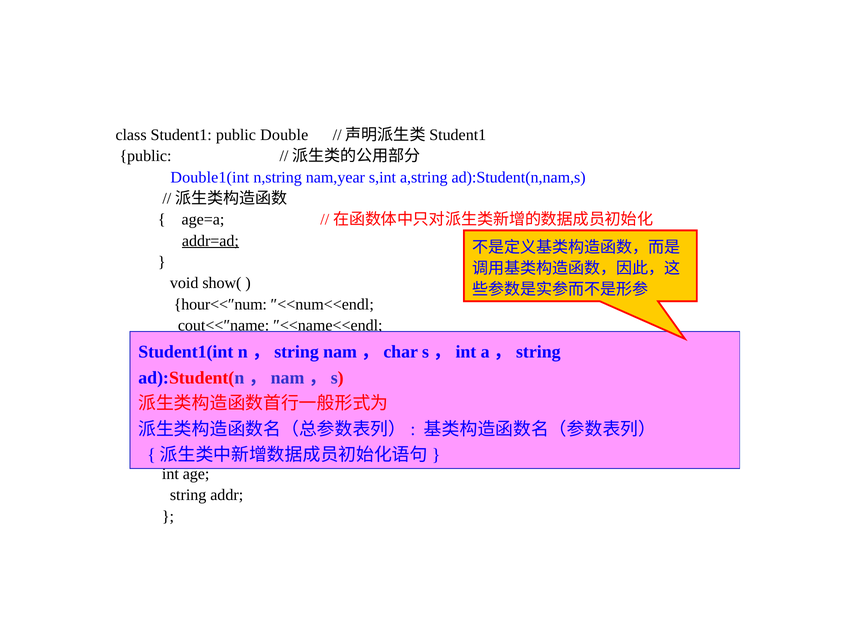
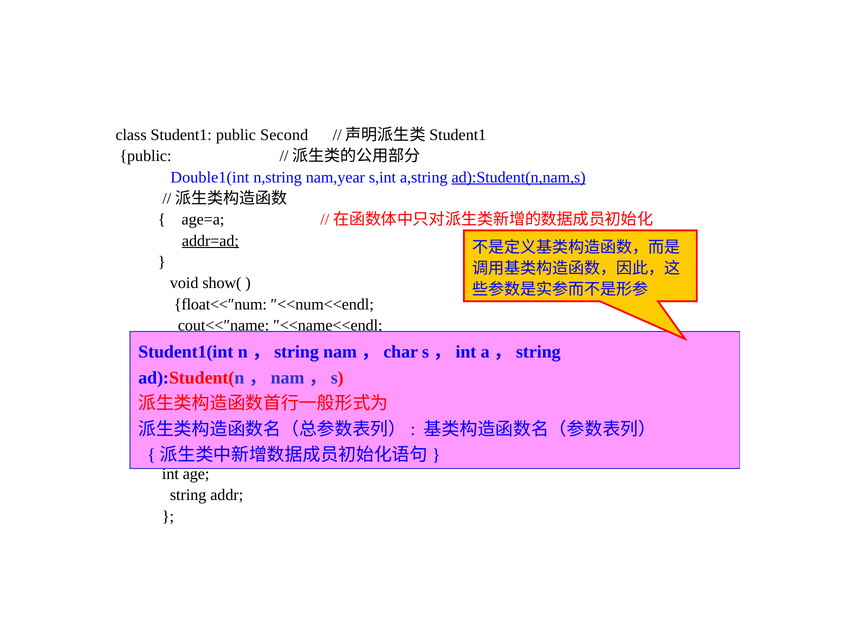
Double: Double -> Second
ad):Student(n,nam,s underline: none -> present
hour<<″num: hour<<″num -> float<<″num
